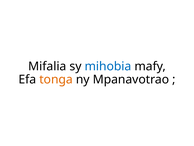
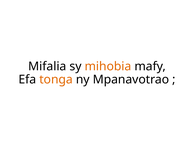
mihobia colour: blue -> orange
